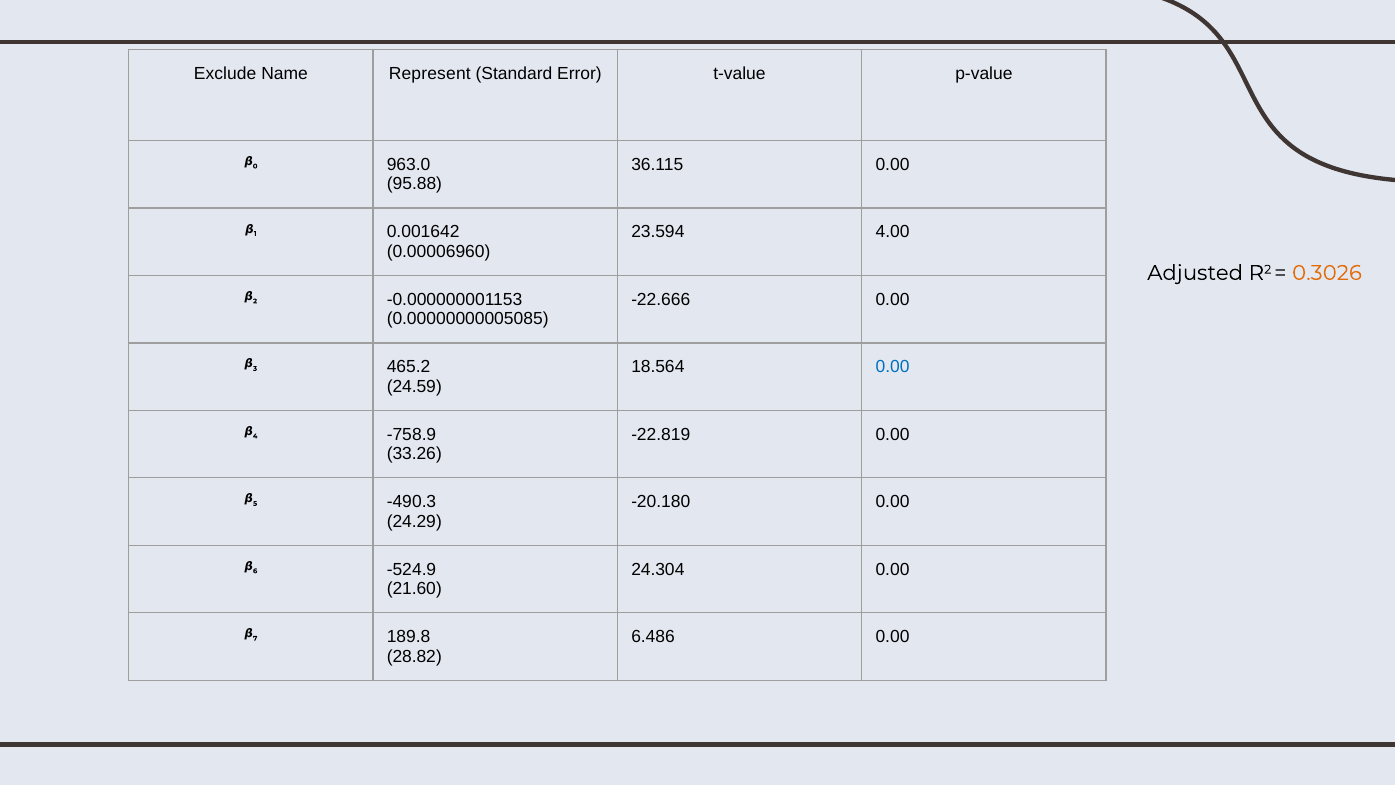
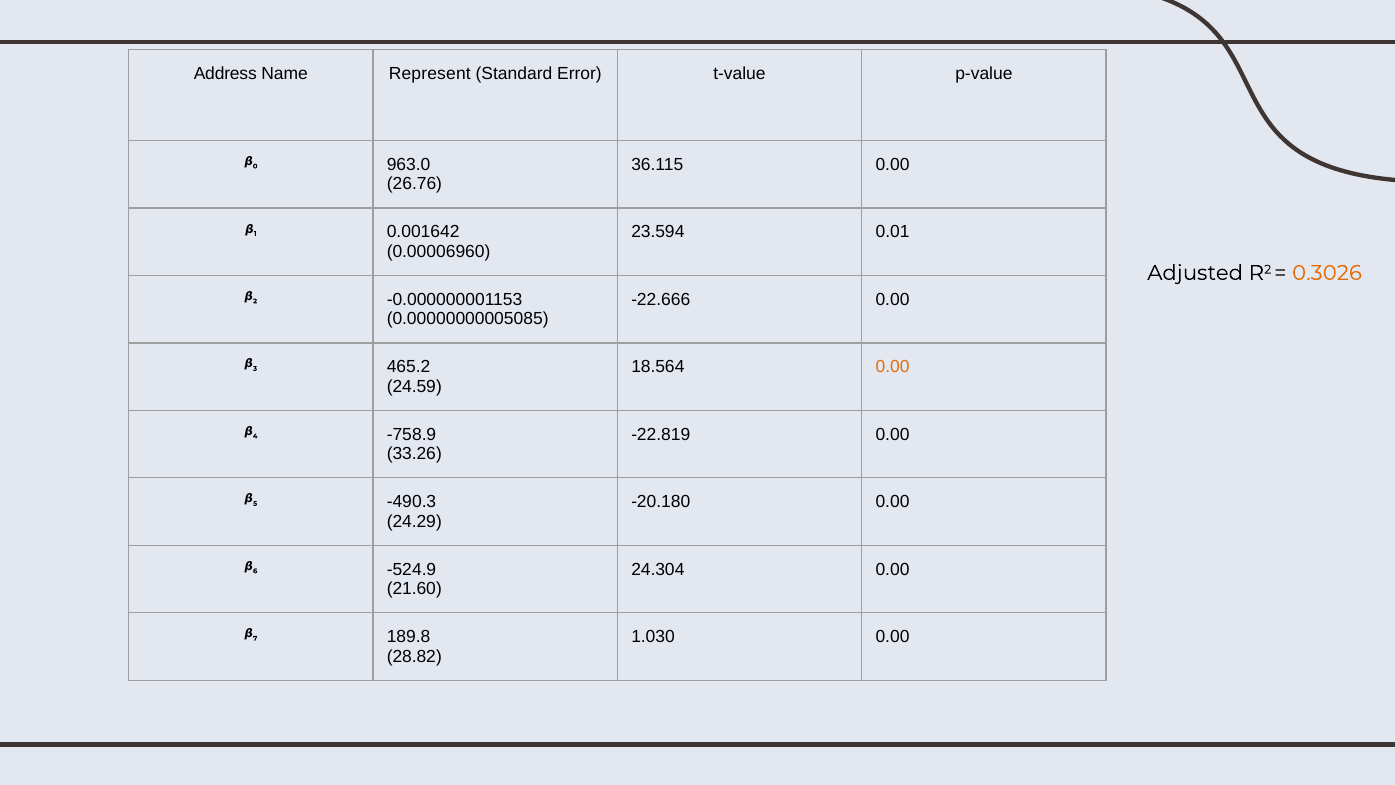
Exclude: Exclude -> Address
95.88: 95.88 -> 26.76
4.00: 4.00 -> 0.01
0.00 at (893, 367) colour: blue -> orange
6.486: 6.486 -> 1.030
